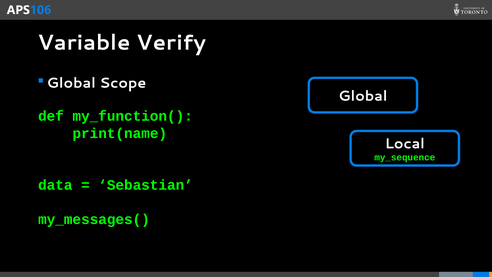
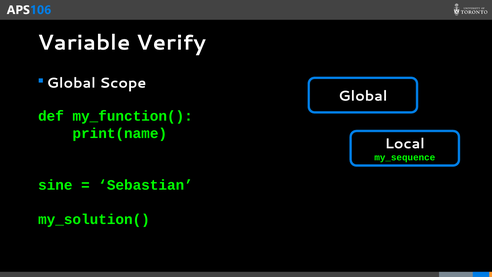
data: data -> sine
my_messages(: my_messages( -> my_solution(
